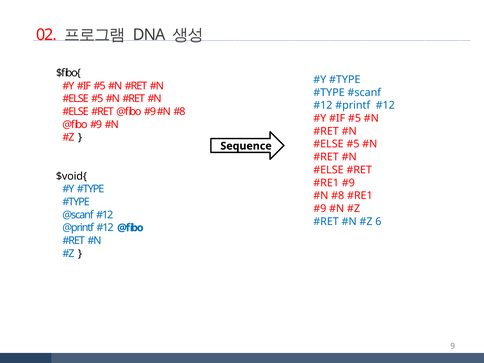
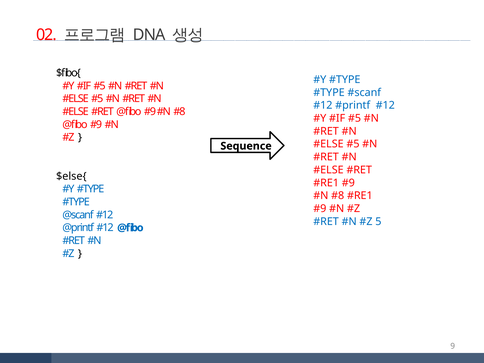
$void{: $void{ -> $else{
6: 6 -> 5
